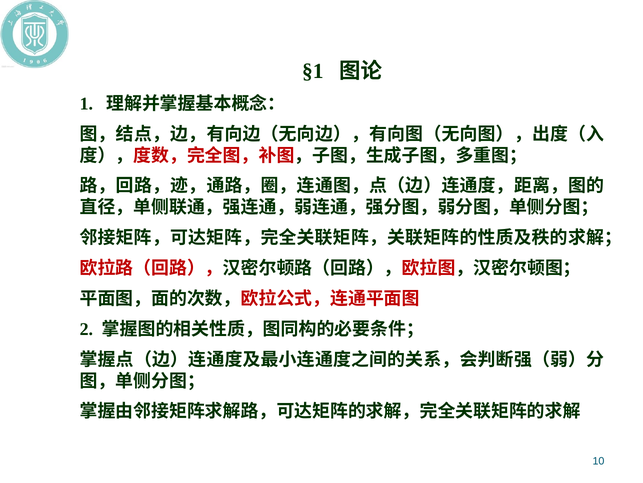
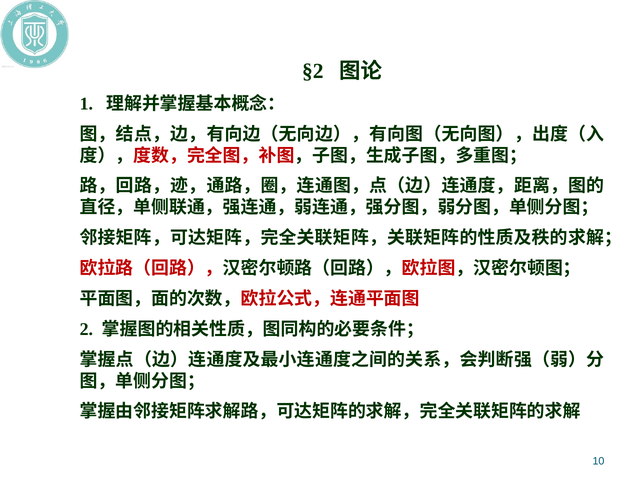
§1: §1 -> §2
